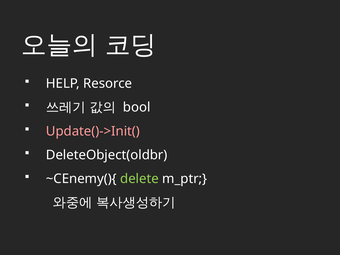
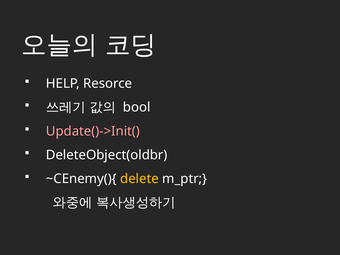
delete colour: light green -> yellow
